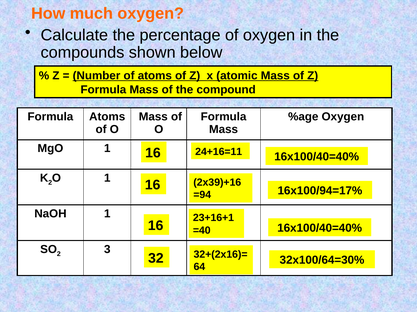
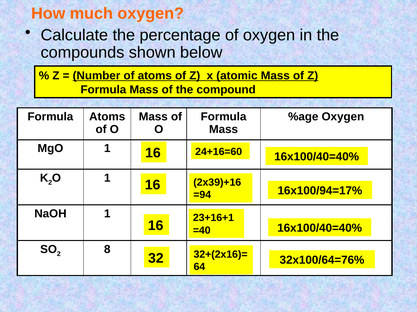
24+16=11: 24+16=11 -> 24+16=60
3: 3 -> 8
32x100/64=30%: 32x100/64=30% -> 32x100/64=76%
